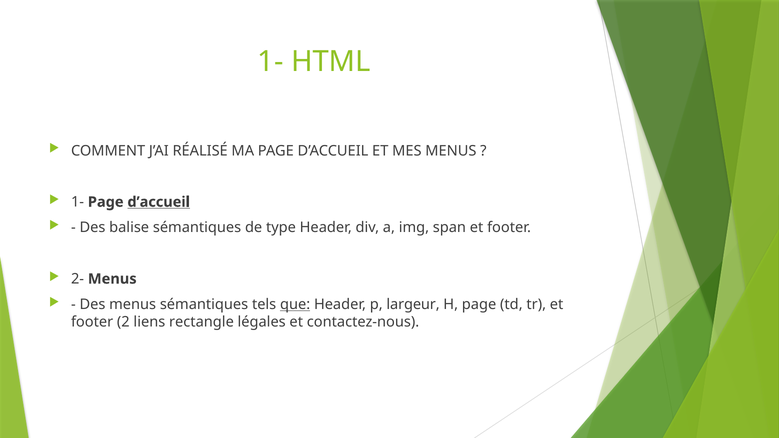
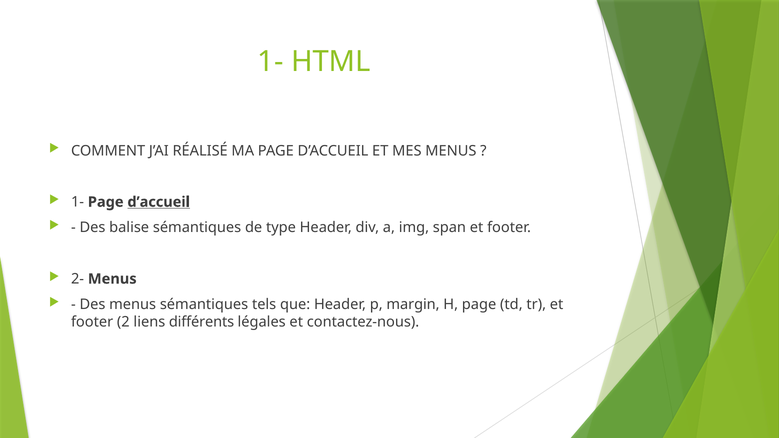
que underline: present -> none
largeur: largeur -> margin
rectangle: rectangle -> différents
